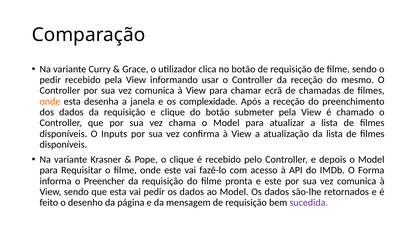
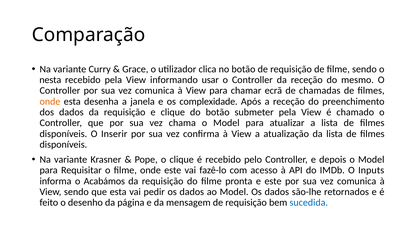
pedir at (50, 80): pedir -> nesta
Inputs: Inputs -> Inserir
Forma: Forma -> Inputs
Preencher: Preencher -> Acabámos
sucedida colour: purple -> blue
